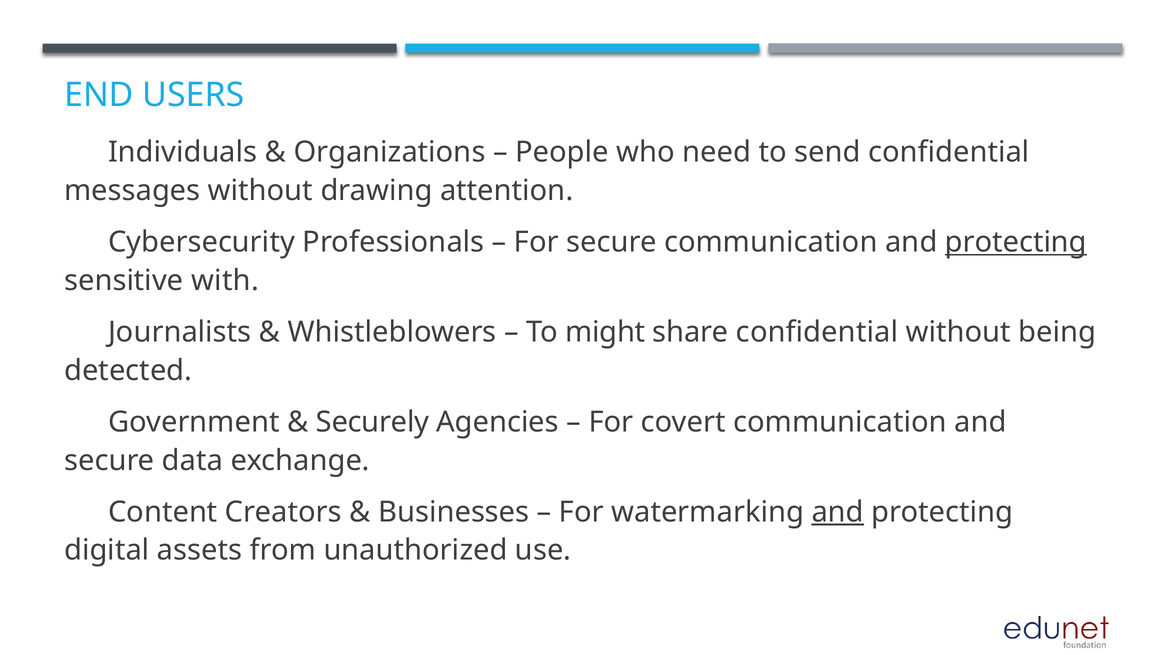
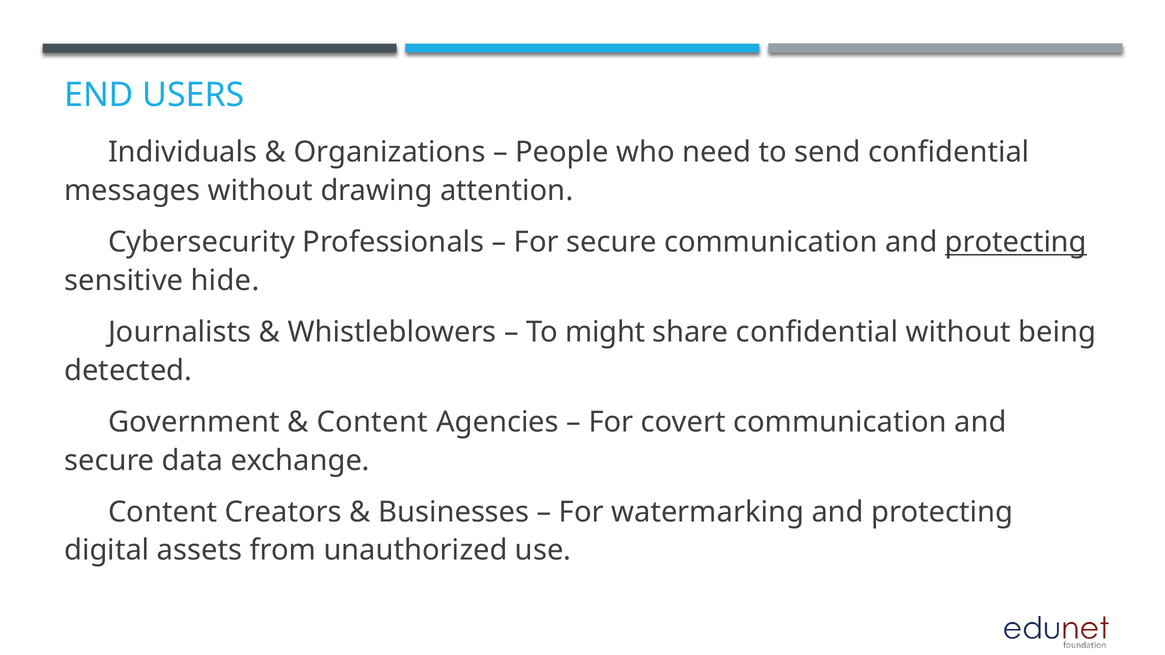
with: with -> hide
Securely at (372, 422): Securely -> Content
and at (838, 512) underline: present -> none
